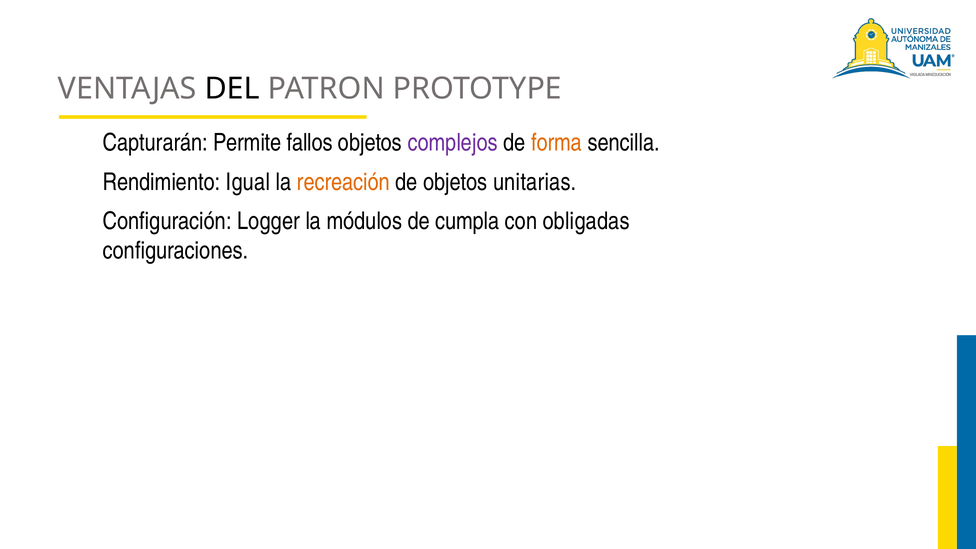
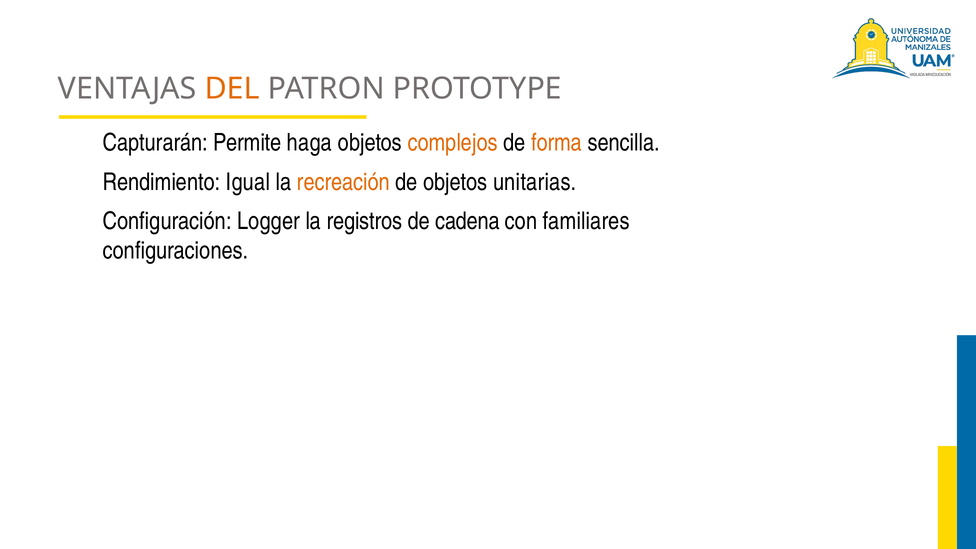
DEL colour: black -> orange
fallos: fallos -> haga
complejos colour: purple -> orange
módulos: módulos -> registros
cumpla: cumpla -> cadena
obligadas: obligadas -> familiares
